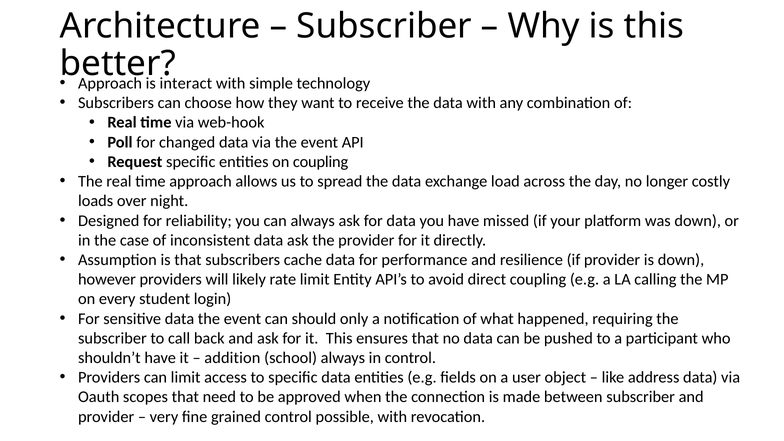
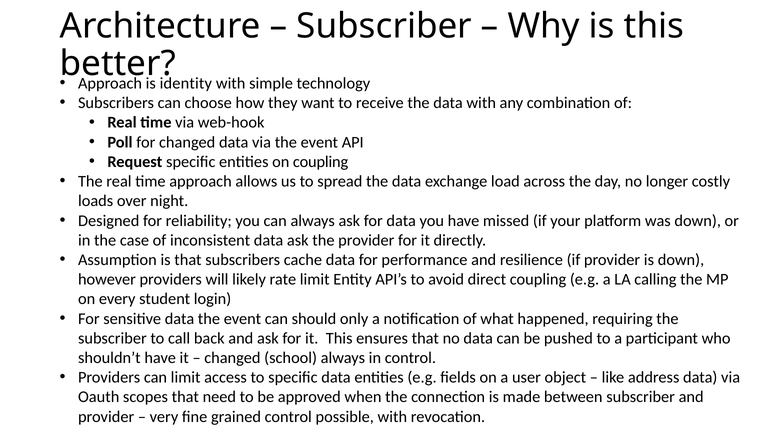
interact: interact -> identity
addition at (232, 358): addition -> changed
